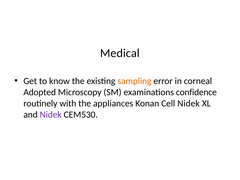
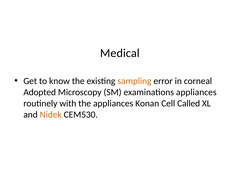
examinations confidence: confidence -> appliances
Cell Nidek: Nidek -> Called
Nidek at (51, 115) colour: purple -> orange
